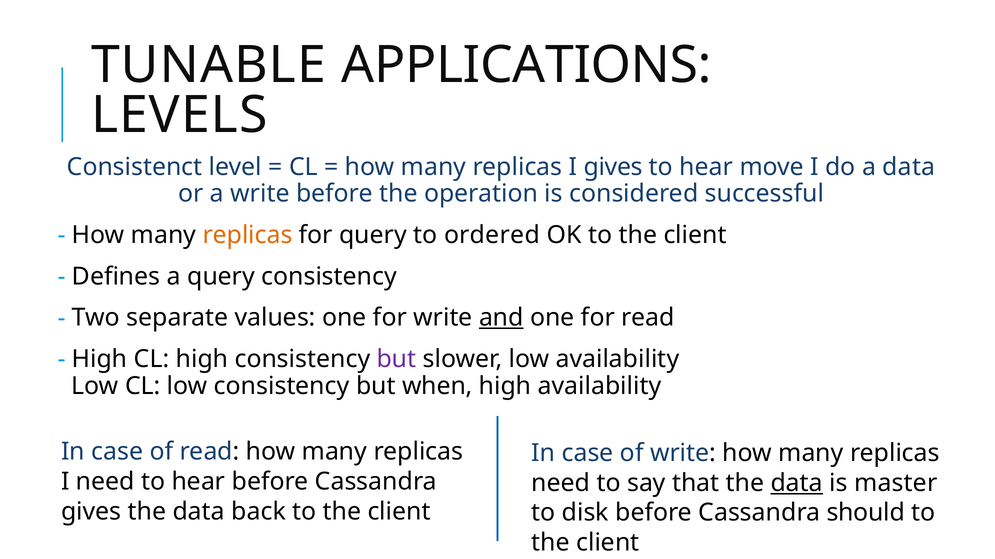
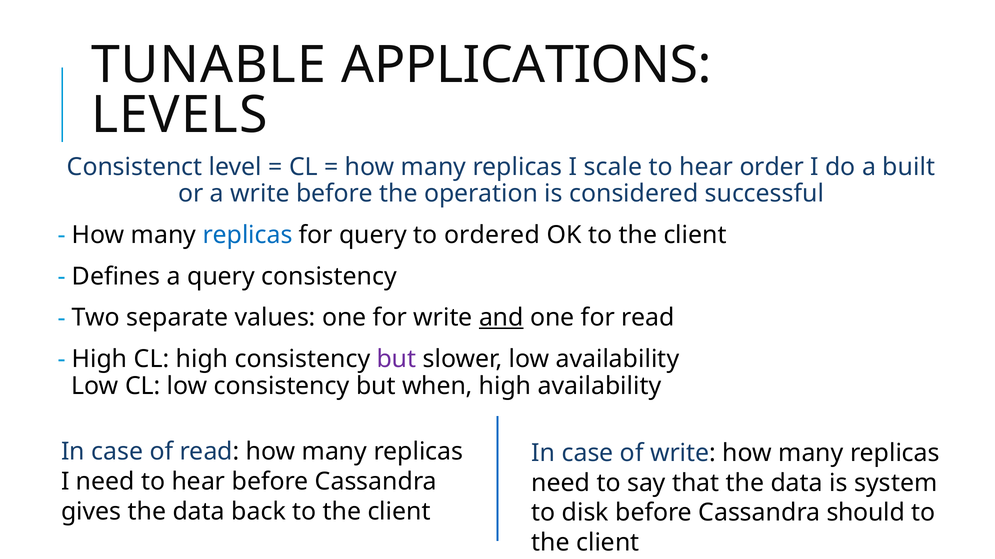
I gives: gives -> scale
move: move -> order
a data: data -> built
replicas at (248, 235) colour: orange -> blue
data at (797, 484) underline: present -> none
master: master -> system
